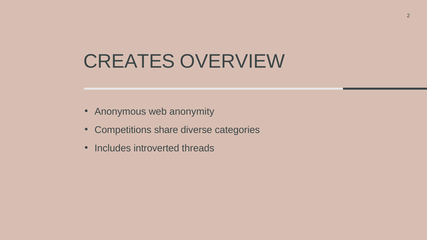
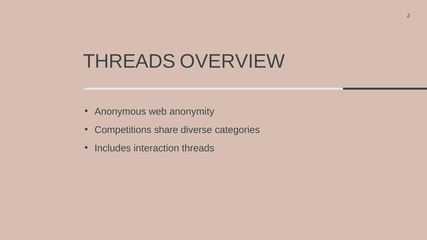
CREATES at (129, 61): CREATES -> THREADS
introverted: introverted -> interaction
